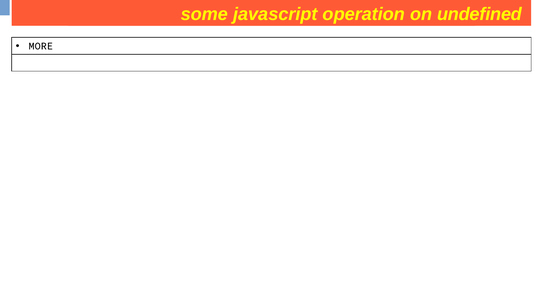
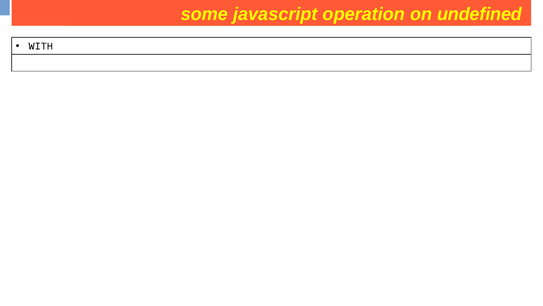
MORE: MORE -> WITH
